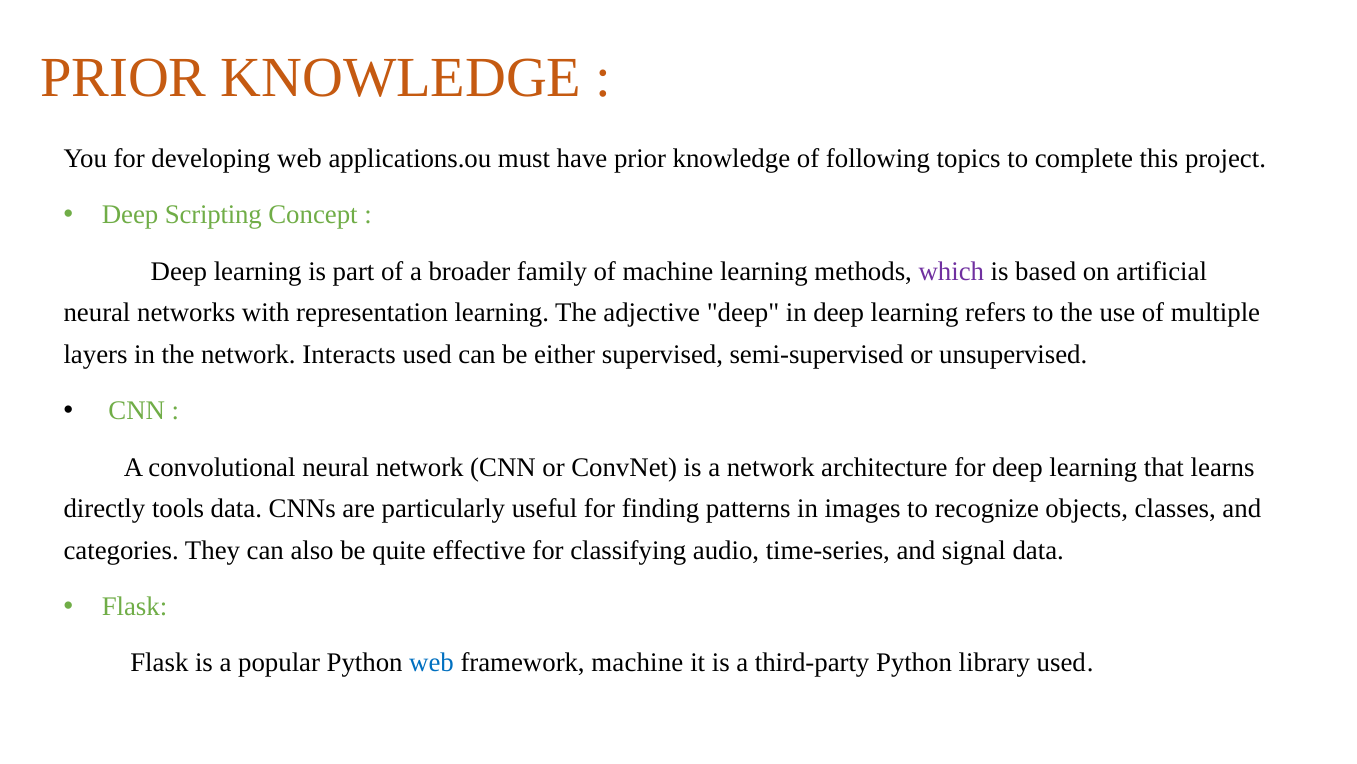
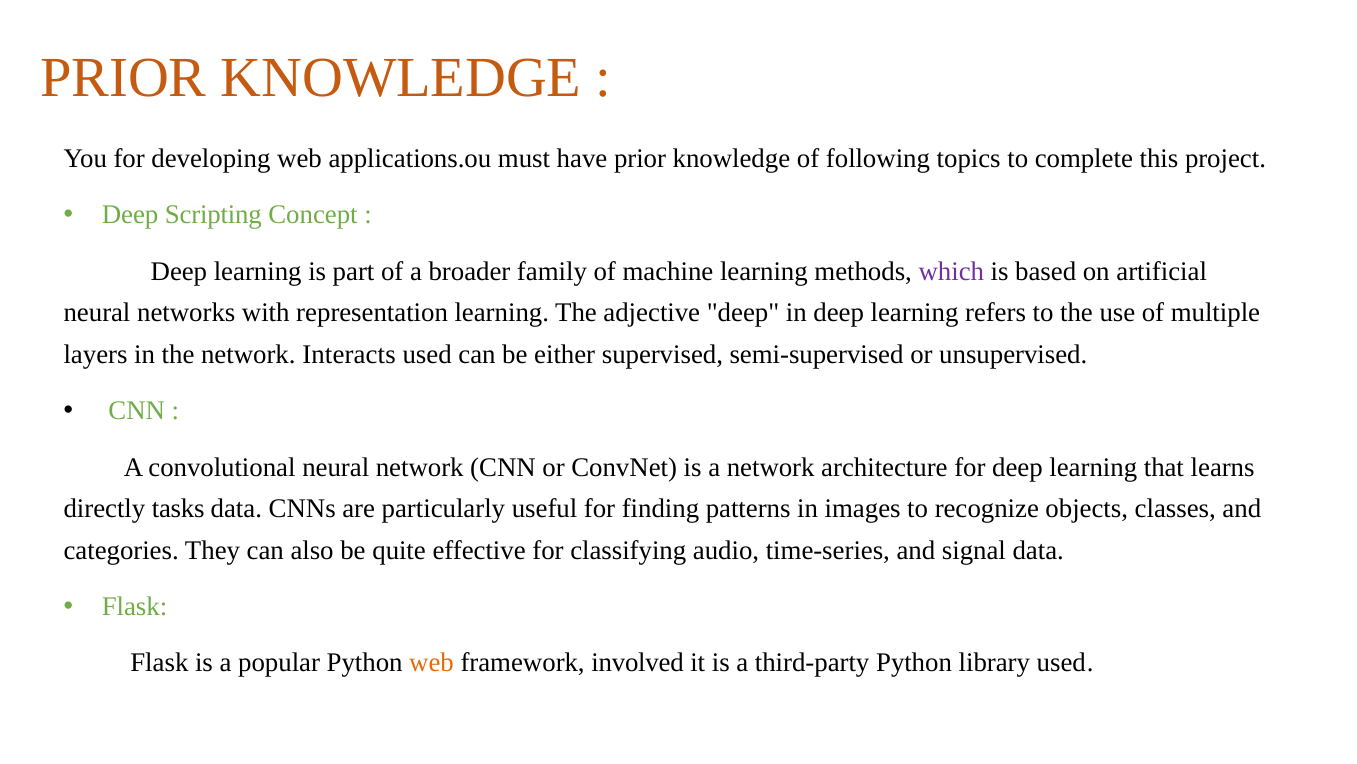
tools: tools -> tasks
web at (432, 662) colour: blue -> orange
framework machine: machine -> involved
